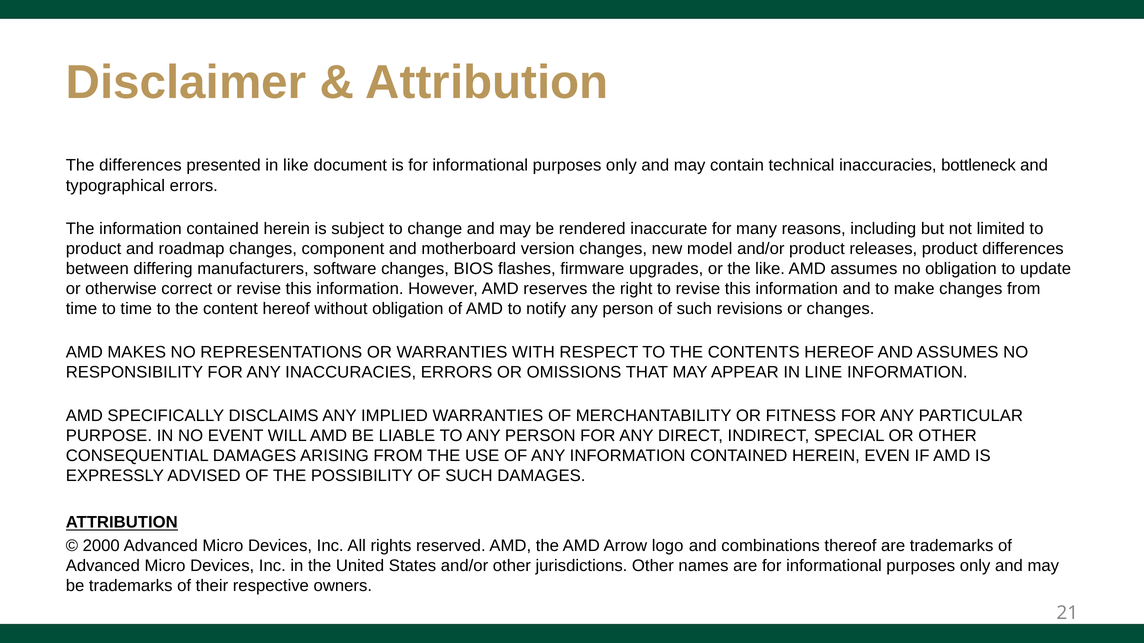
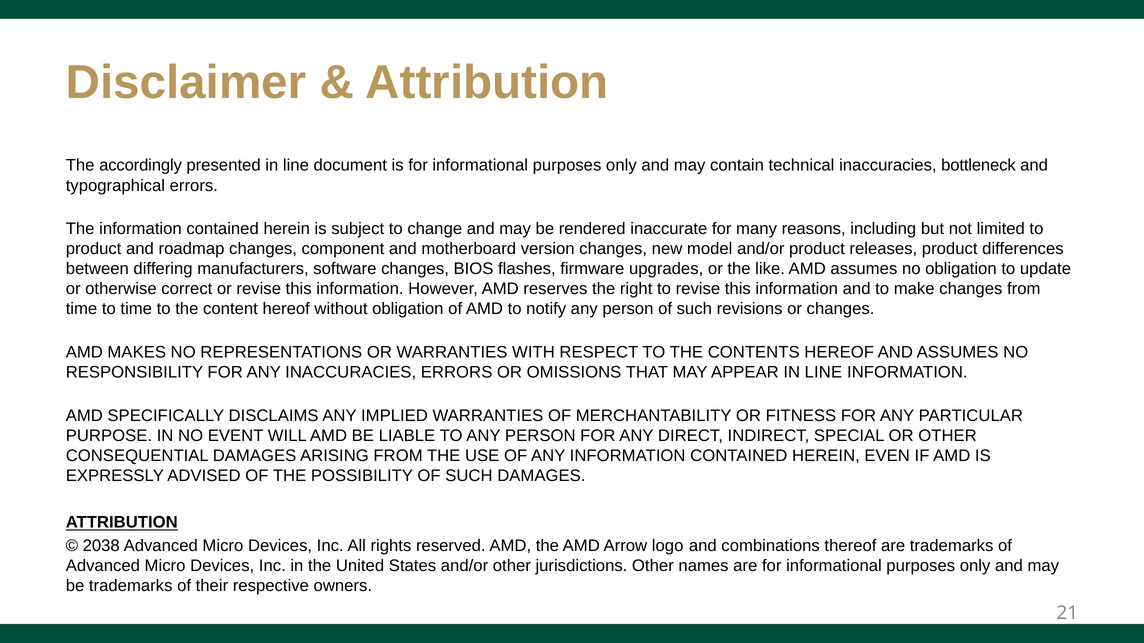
The differences: differences -> accordingly
presented in like: like -> line
2000: 2000 -> 2038
